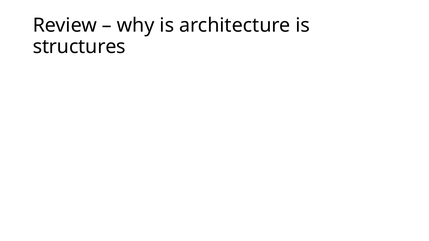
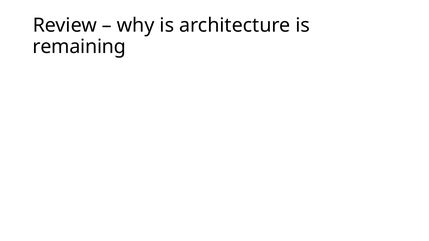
structures: structures -> remaining
